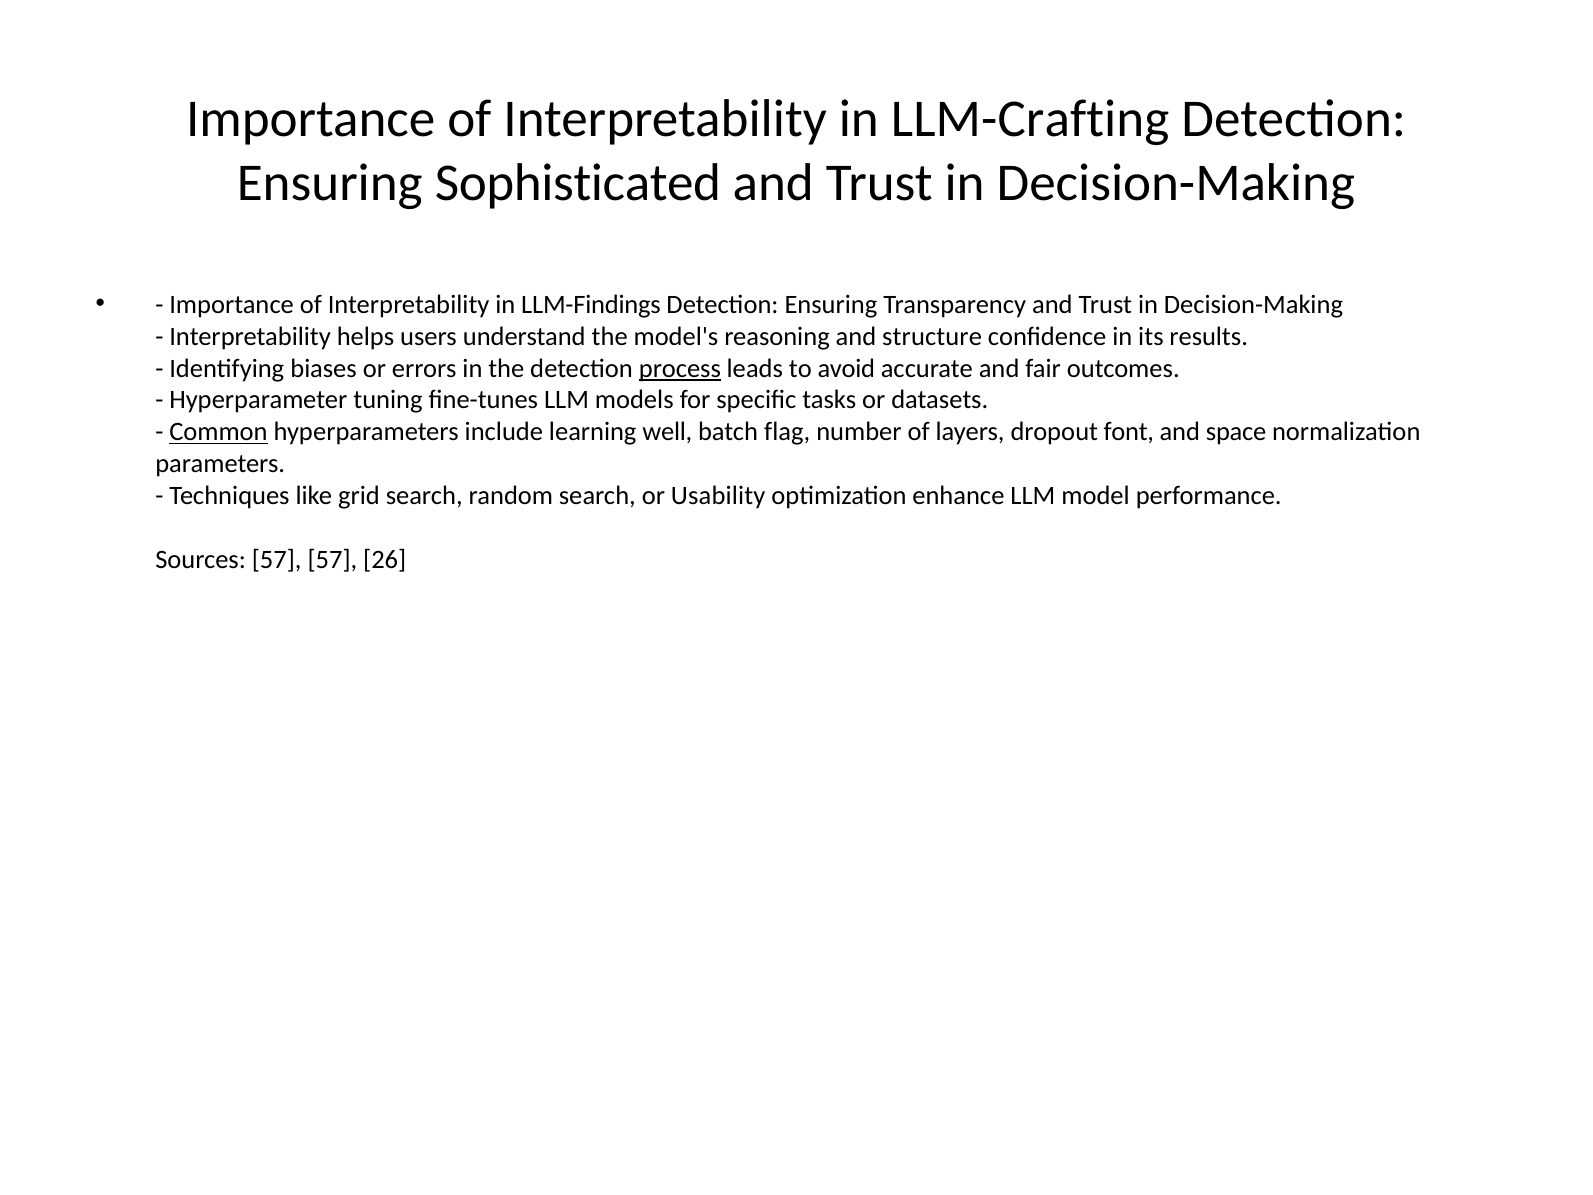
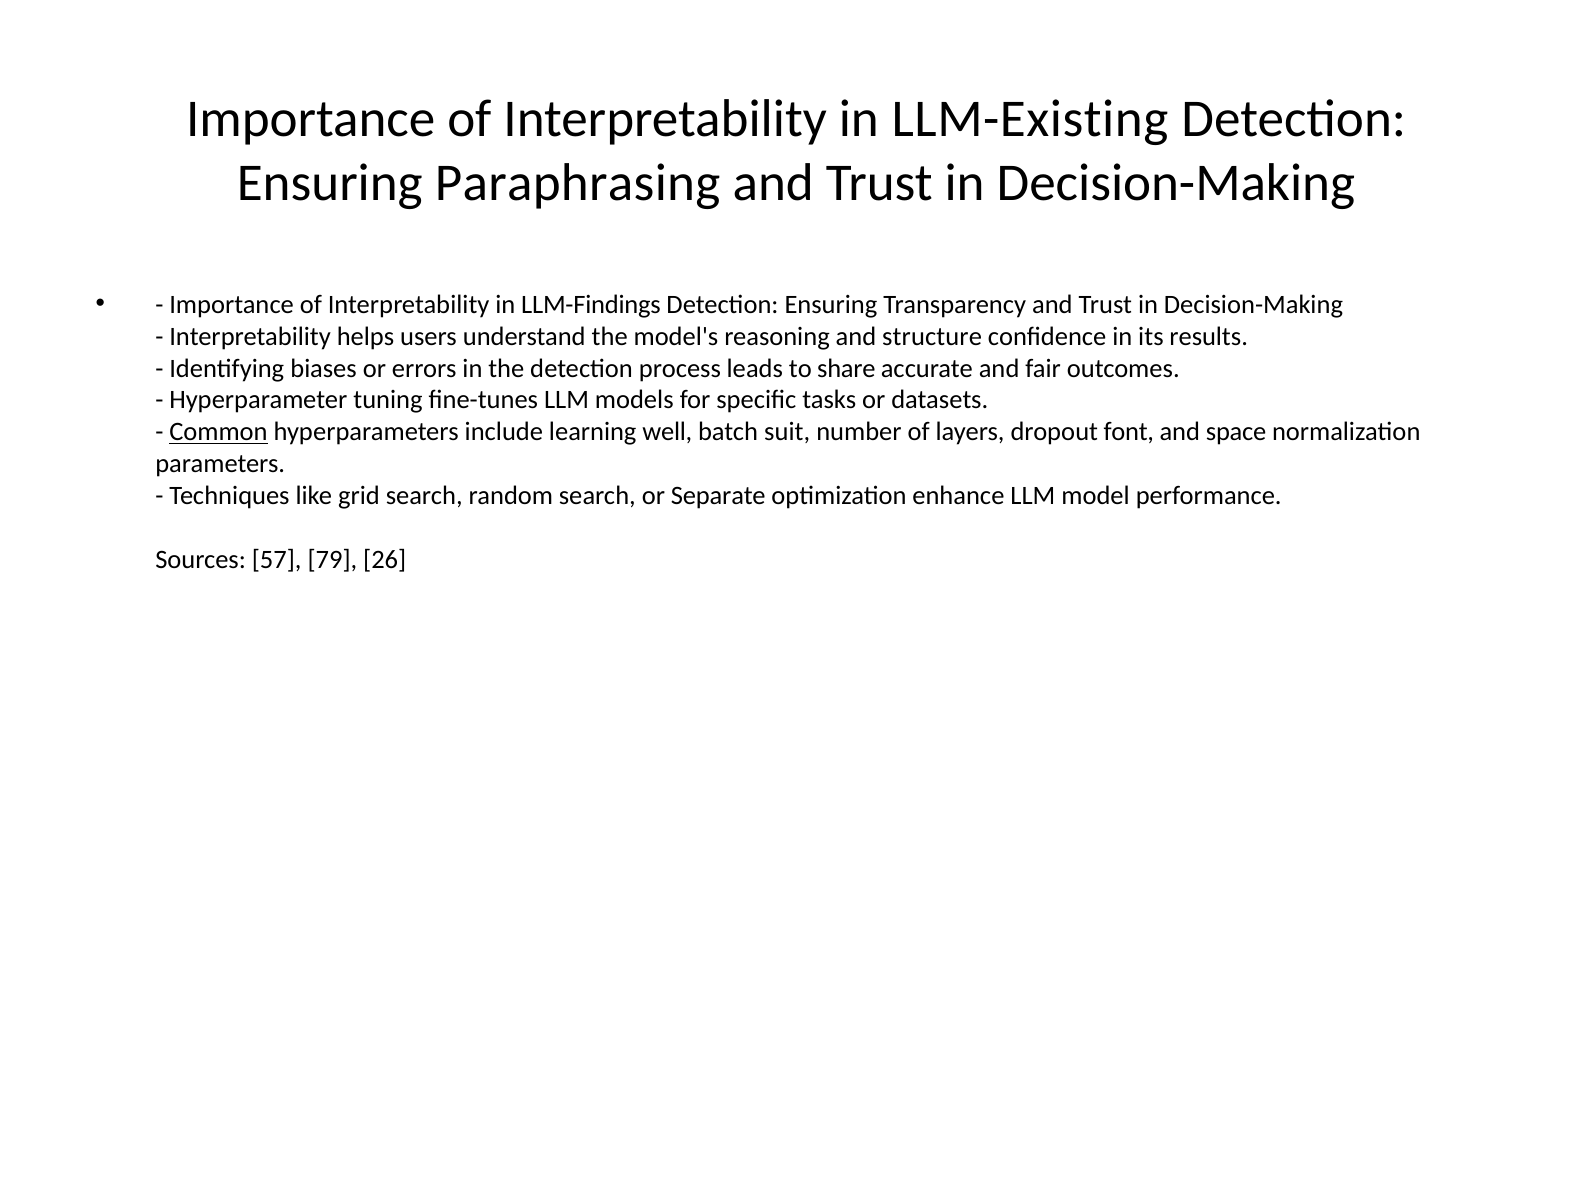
LLM-Crafting: LLM-Crafting -> LLM-Existing
Sophisticated: Sophisticated -> Paraphrasing
process underline: present -> none
avoid: avoid -> share
flag: flag -> suit
Usability: Usability -> Separate
57 57: 57 -> 79
